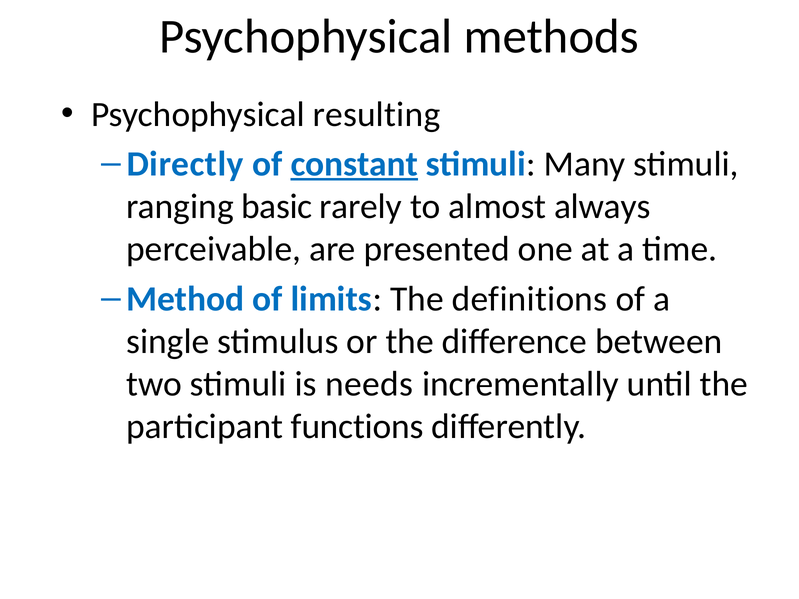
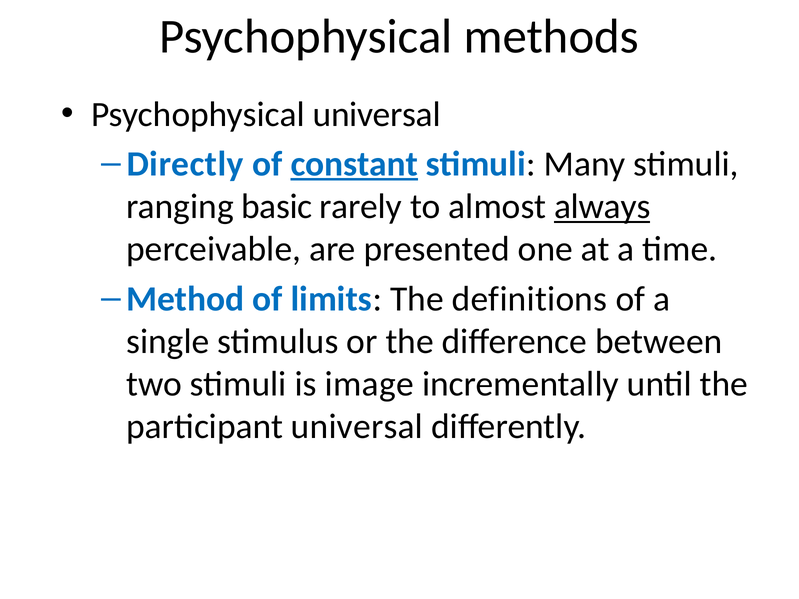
Psychophysical resulting: resulting -> universal
always underline: none -> present
needs: needs -> image
participant functions: functions -> universal
